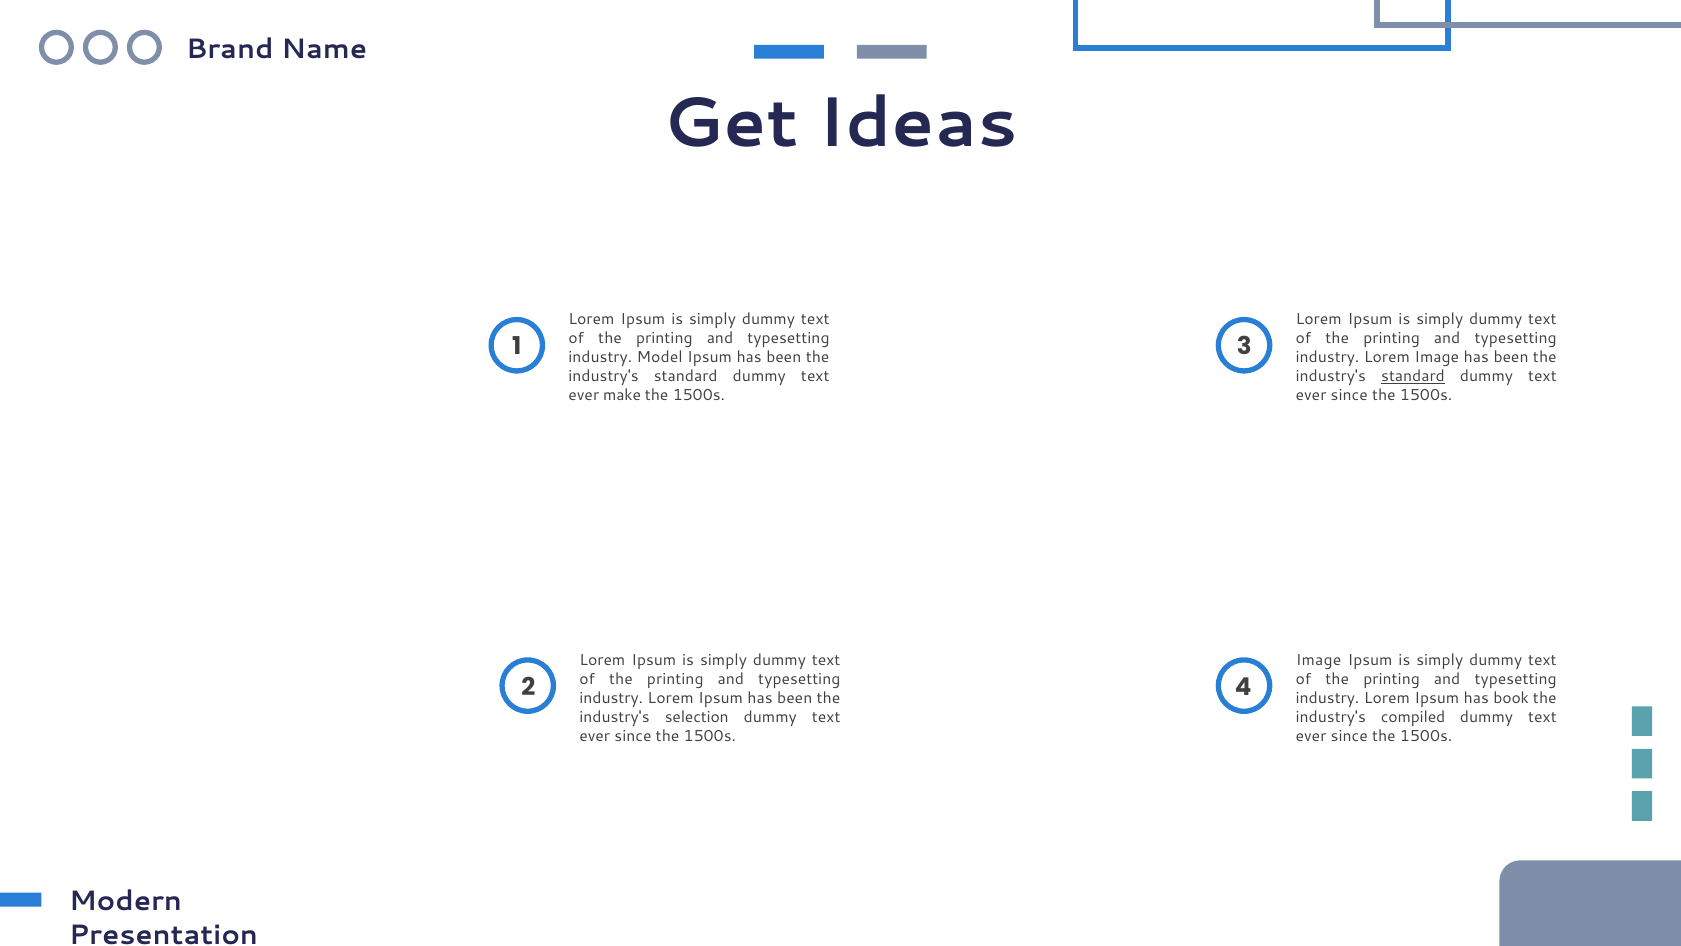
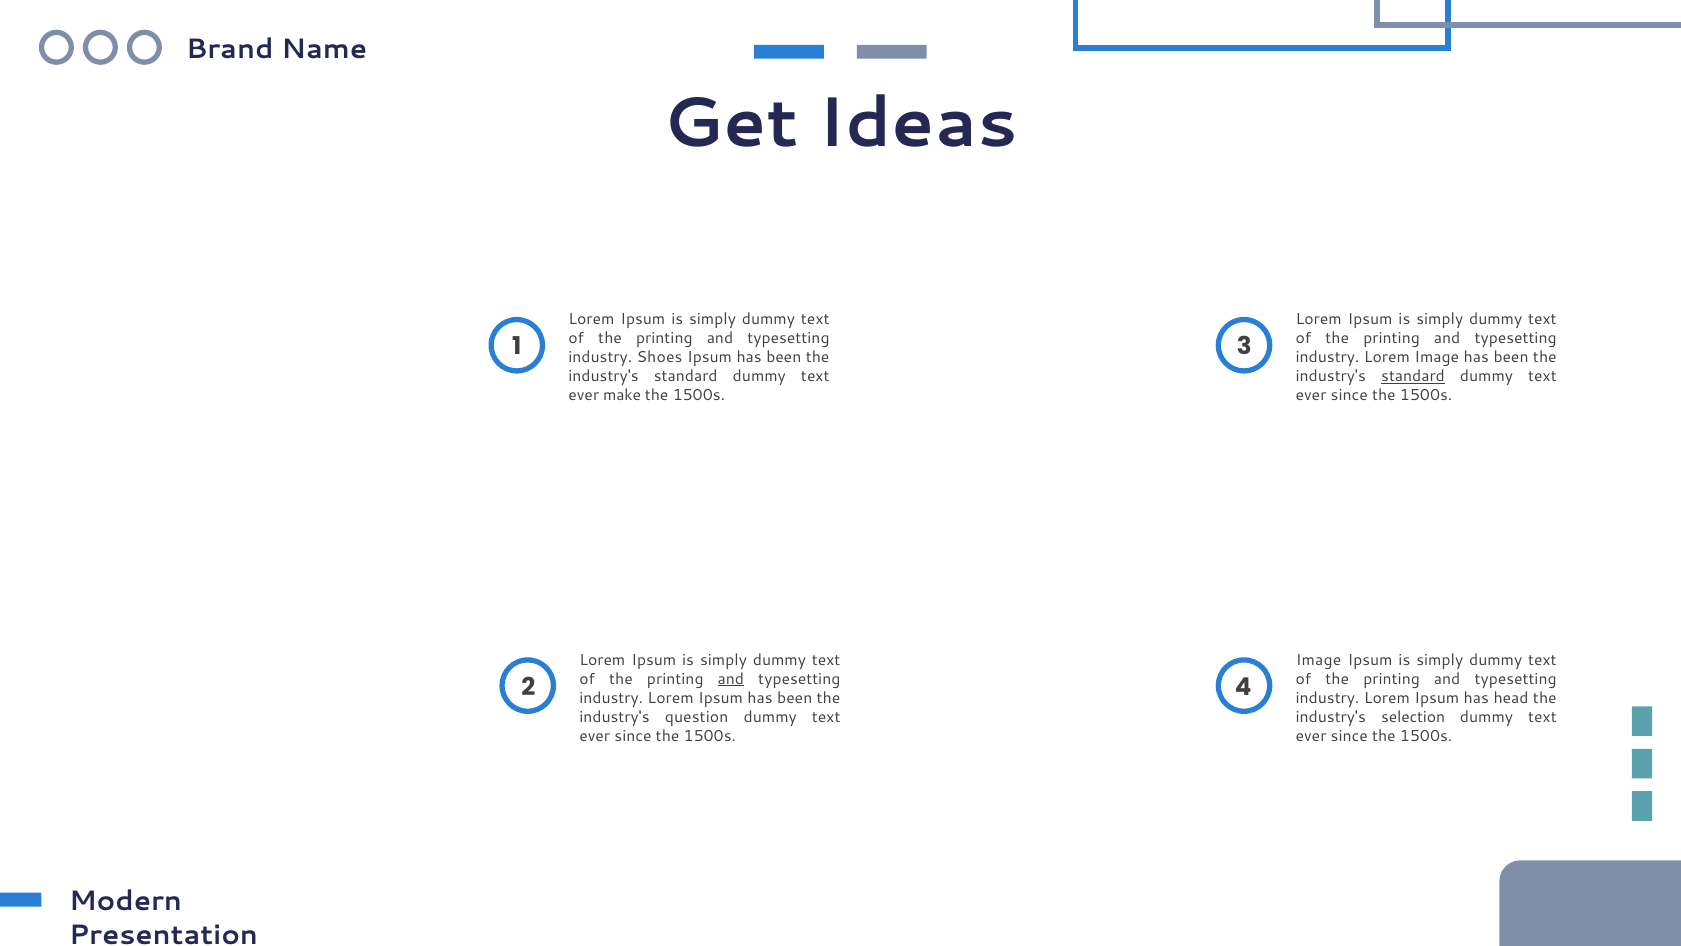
Model: Model -> Shoes
and at (731, 679) underline: none -> present
book: book -> head
selection: selection -> question
compiled: compiled -> selection
